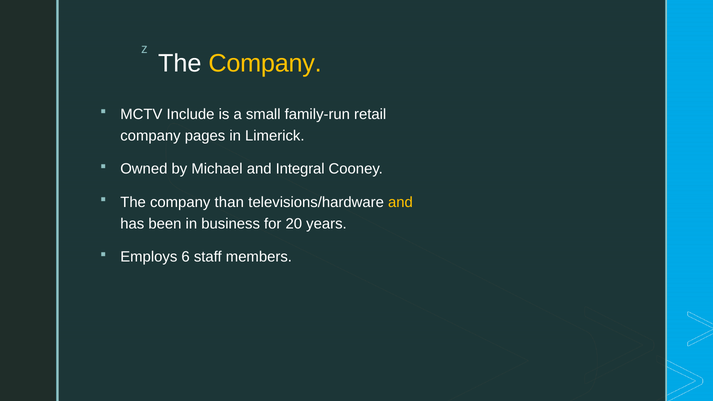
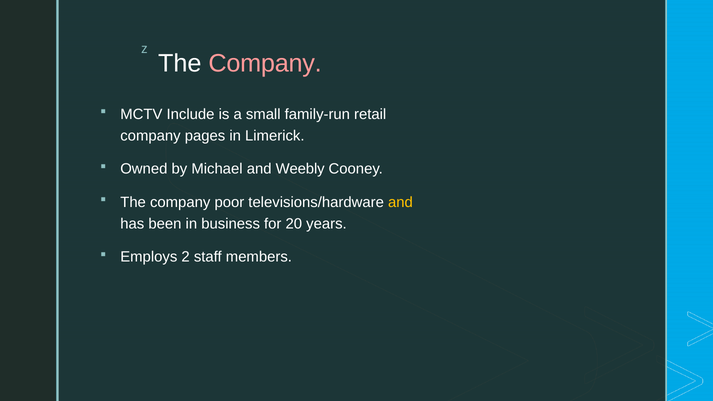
Company at (265, 63) colour: yellow -> pink
Integral: Integral -> Weebly
than: than -> poor
6: 6 -> 2
